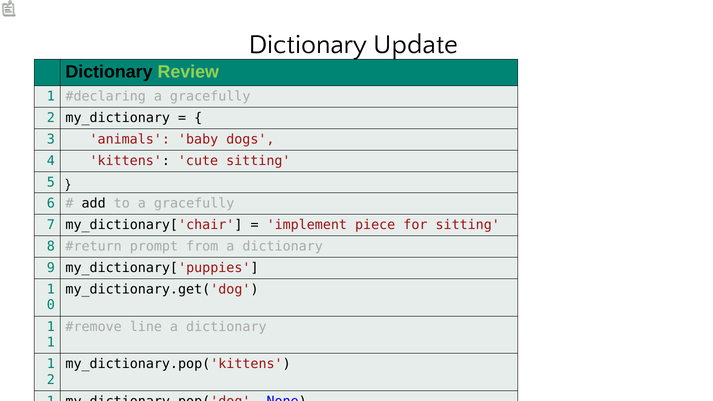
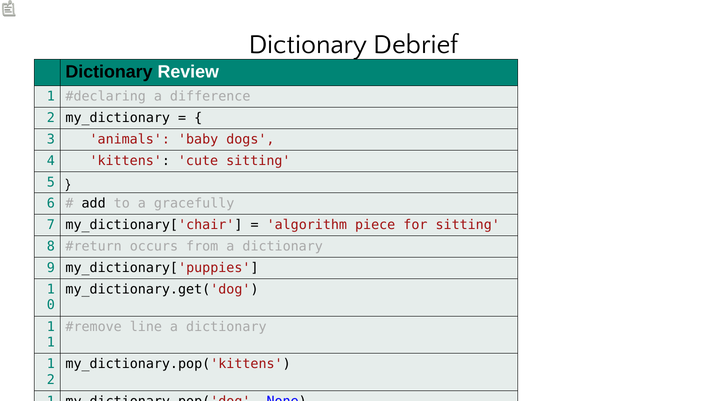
Update: Update -> Debrief
Review colour: light green -> white
gracefully at (210, 97): gracefully -> difference
implement: implement -> algorithm
prompt: prompt -> occurs
